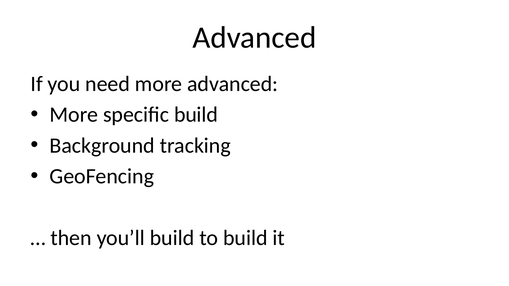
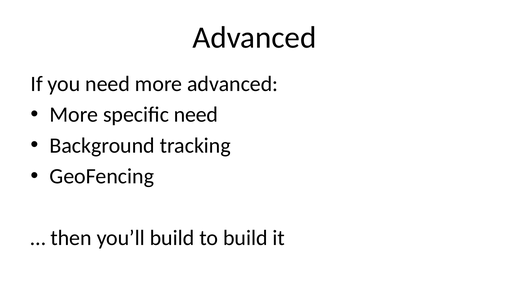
specific build: build -> need
